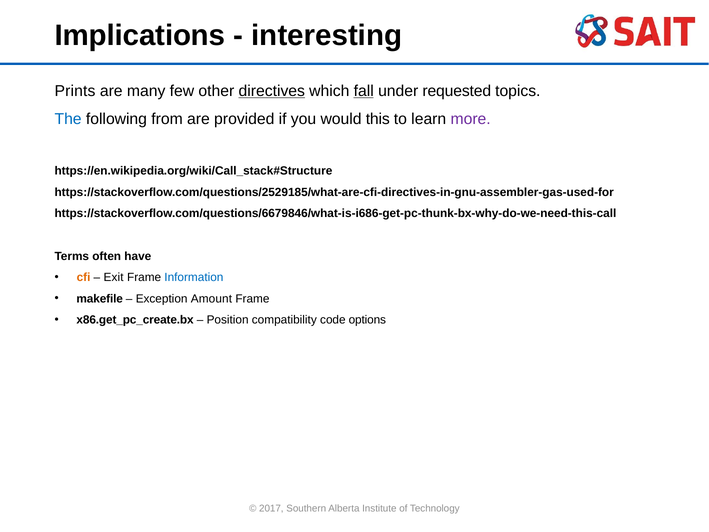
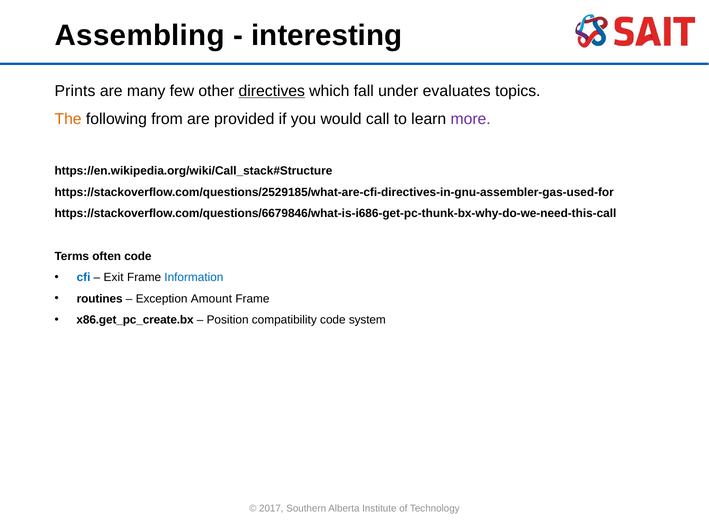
Implications: Implications -> Assembling
fall underline: present -> none
requested: requested -> evaluates
The colour: blue -> orange
this: this -> call
often have: have -> code
cfi colour: orange -> blue
makefile: makefile -> routines
options: options -> system
